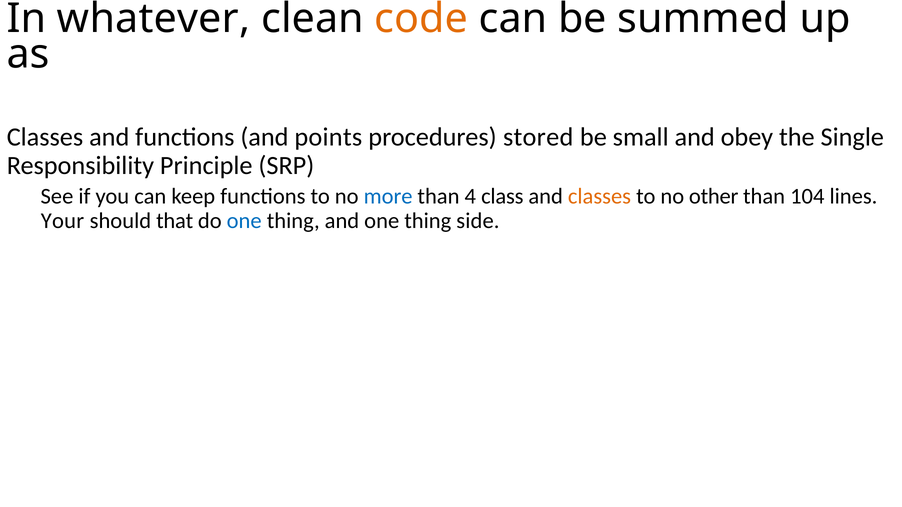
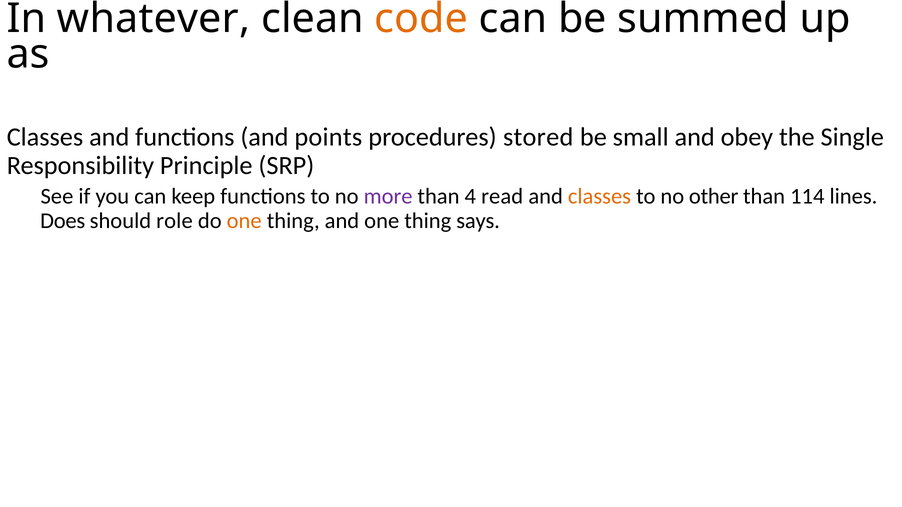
more colour: blue -> purple
class: class -> read
104: 104 -> 114
Your: Your -> Does
that: that -> role
one at (244, 221) colour: blue -> orange
side: side -> says
